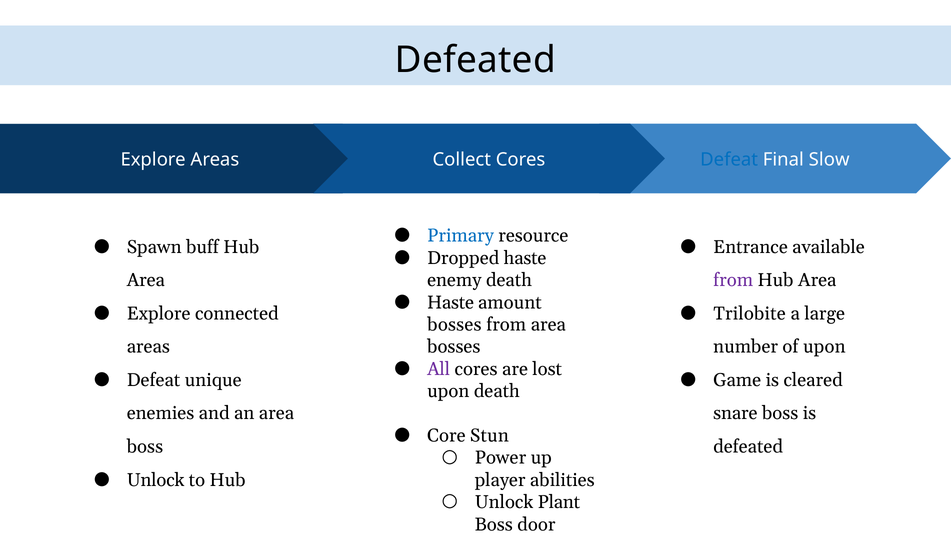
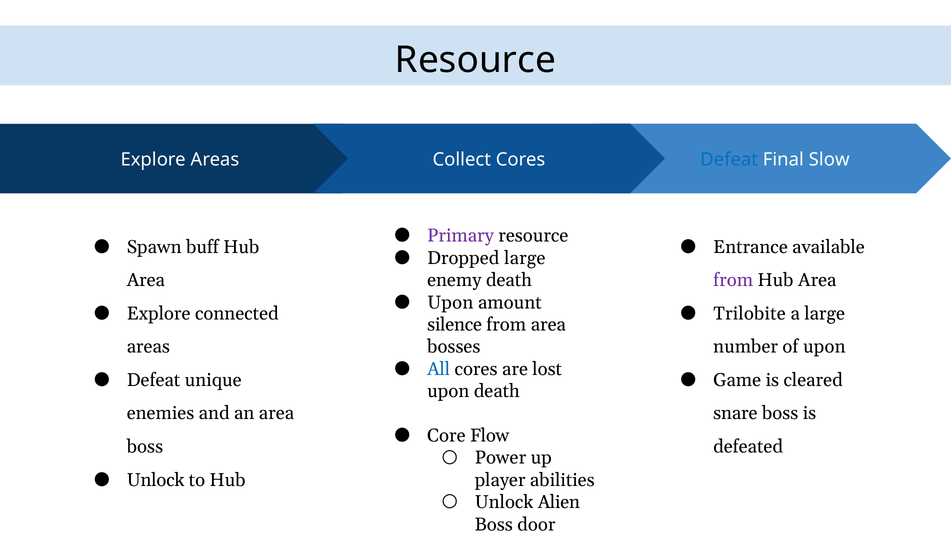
Defeated at (475, 60): Defeated -> Resource
Primary colour: blue -> purple
Dropped haste: haste -> large
Haste at (451, 302): Haste -> Upon
bosses at (454, 325): bosses -> silence
All colour: purple -> blue
Stun: Stun -> Flow
Plant: Plant -> Alien
